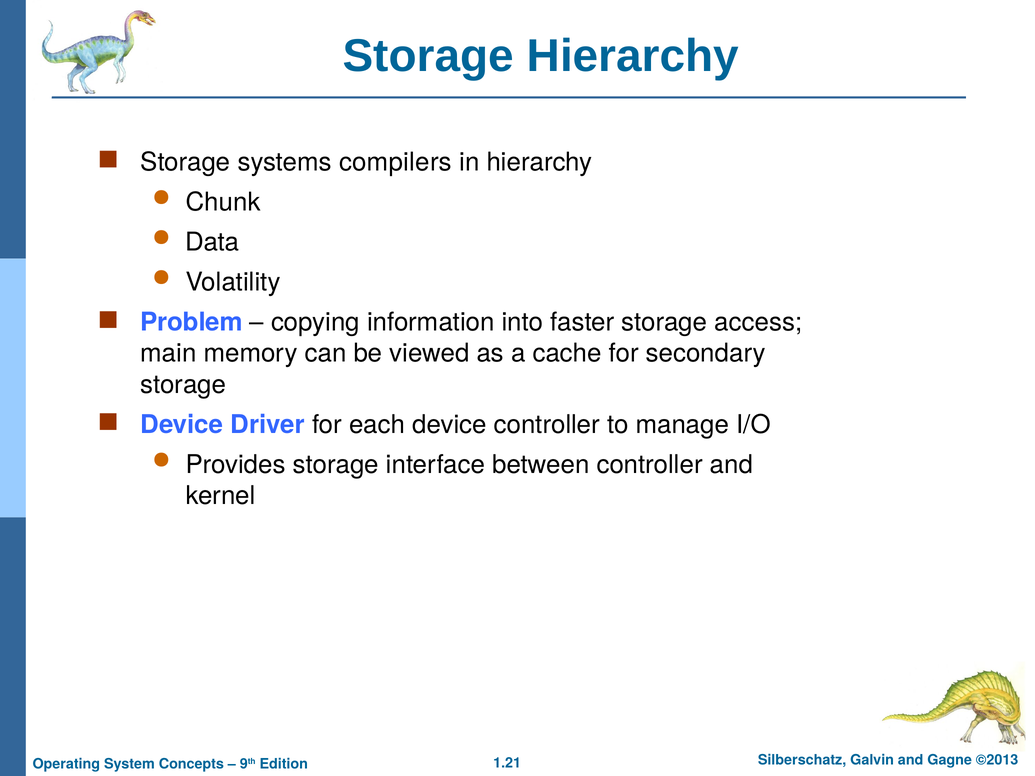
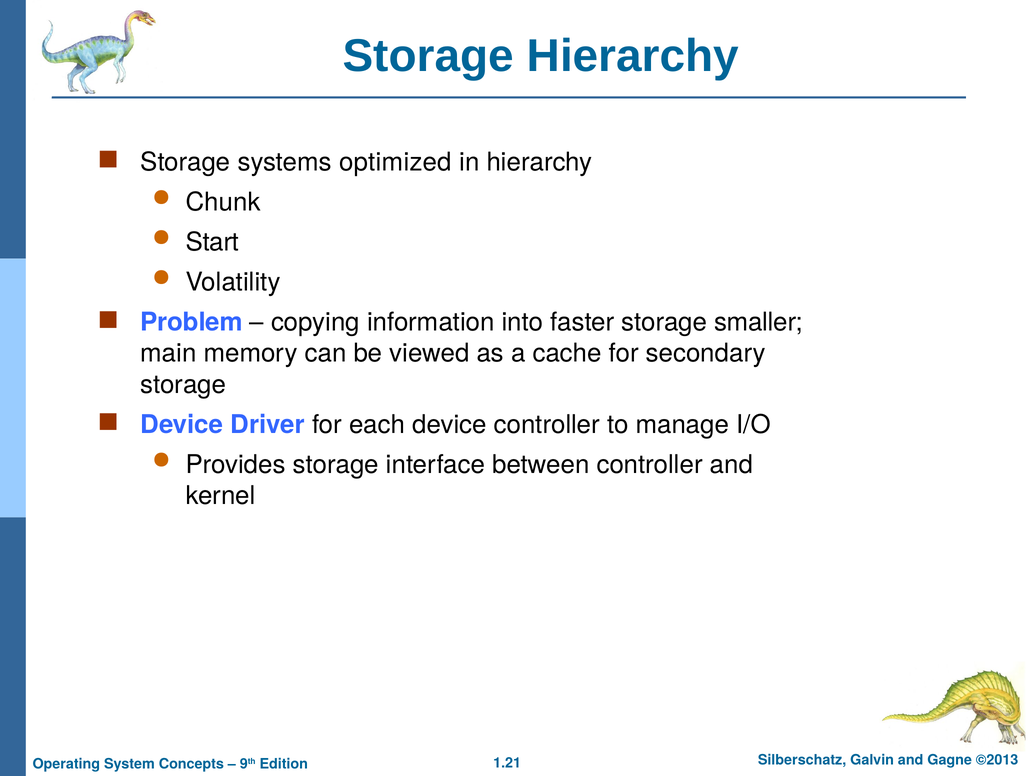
compilers: compilers -> optimized
Data: Data -> Start
access: access -> smaller
